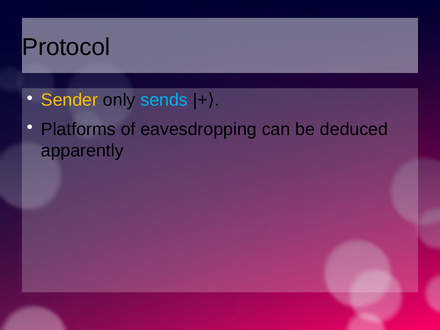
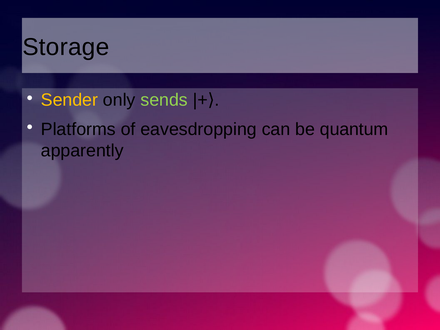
Protocol: Protocol -> Storage
sends colour: light blue -> light green
deduced: deduced -> quantum
